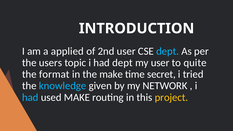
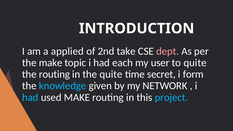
2nd user: user -> take
dept at (168, 51) colour: light blue -> pink
the users: users -> make
had dept: dept -> each
the format: format -> routing
the make: make -> quite
tried: tried -> form
project colour: yellow -> light blue
